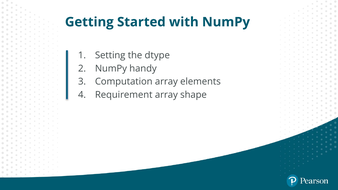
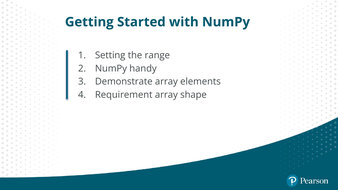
dtype: dtype -> range
Computation: Computation -> Demonstrate
